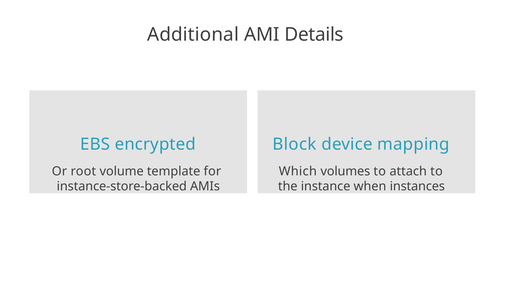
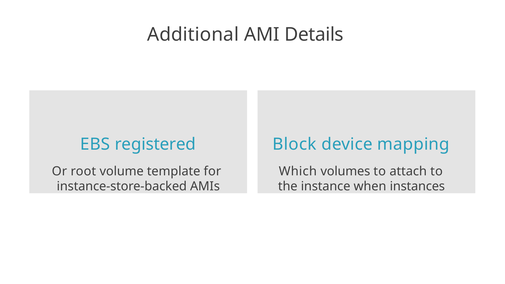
encrypted: encrypted -> registered
